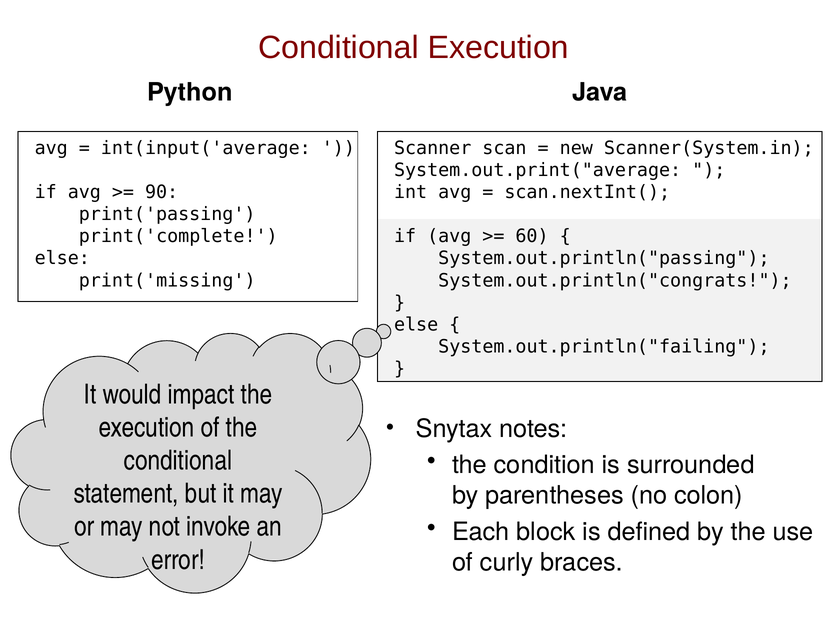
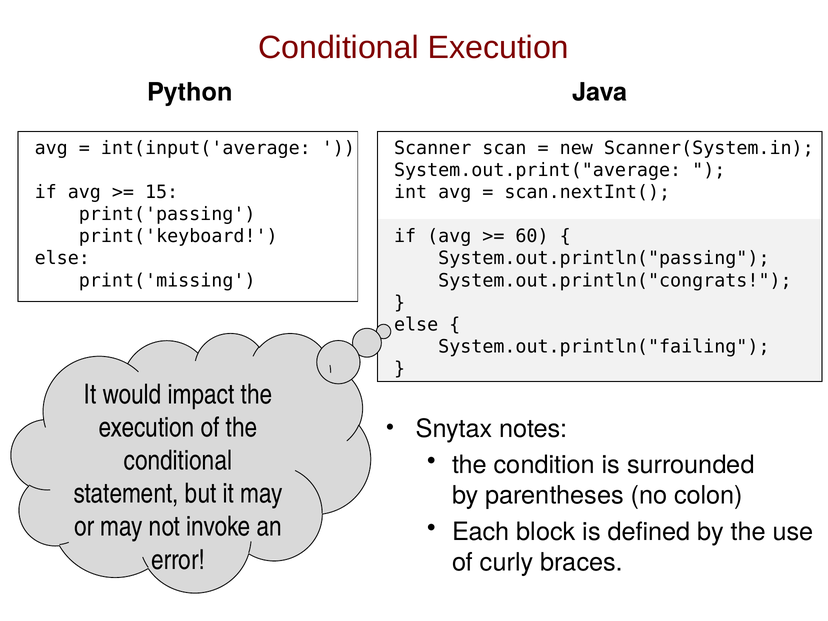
90: 90 -> 15
print('complete: print('complete -> print('keyboard
